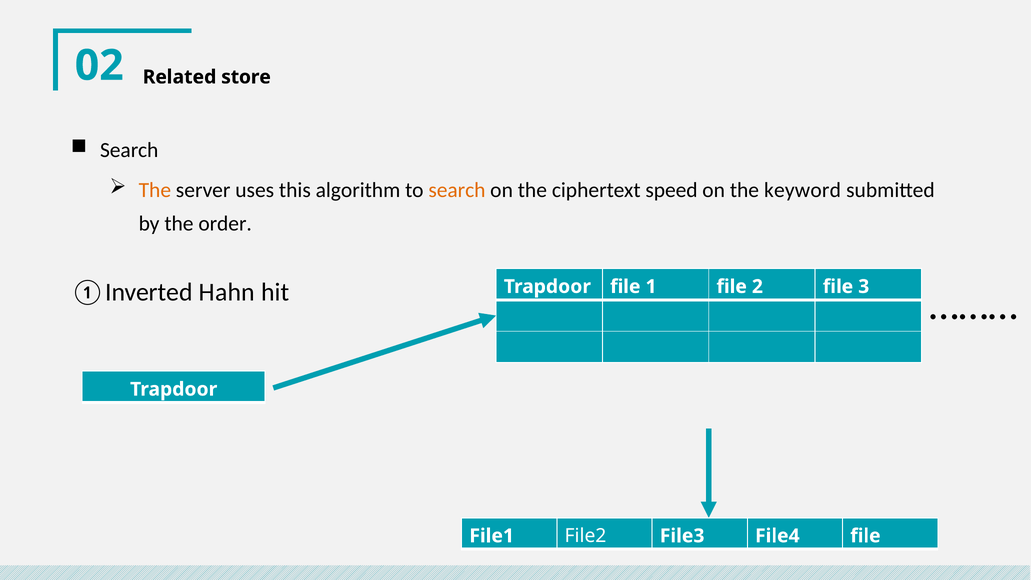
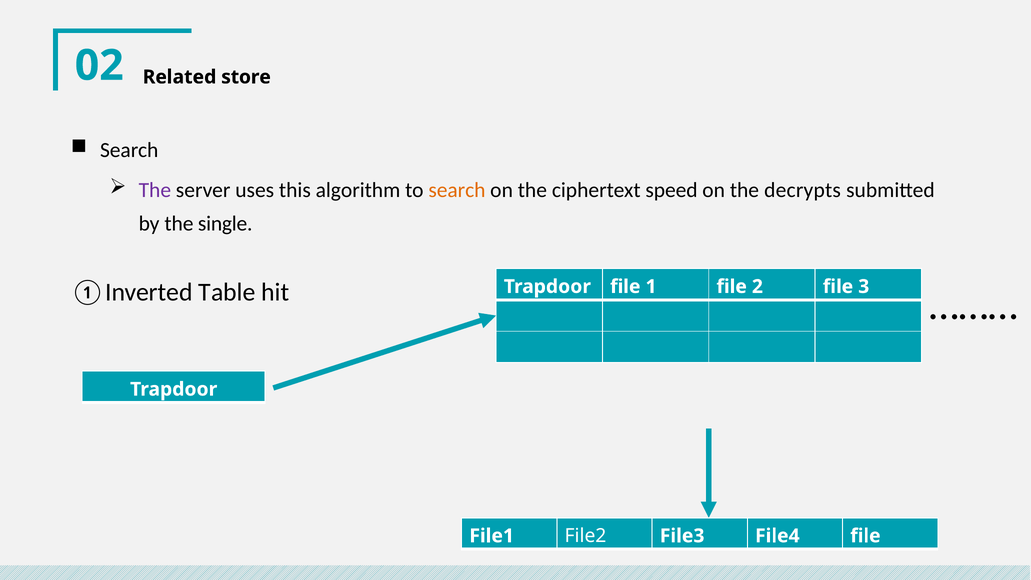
The at (155, 190) colour: orange -> purple
keyword: keyword -> decrypts
order: order -> single
Hahn: Hahn -> Table
